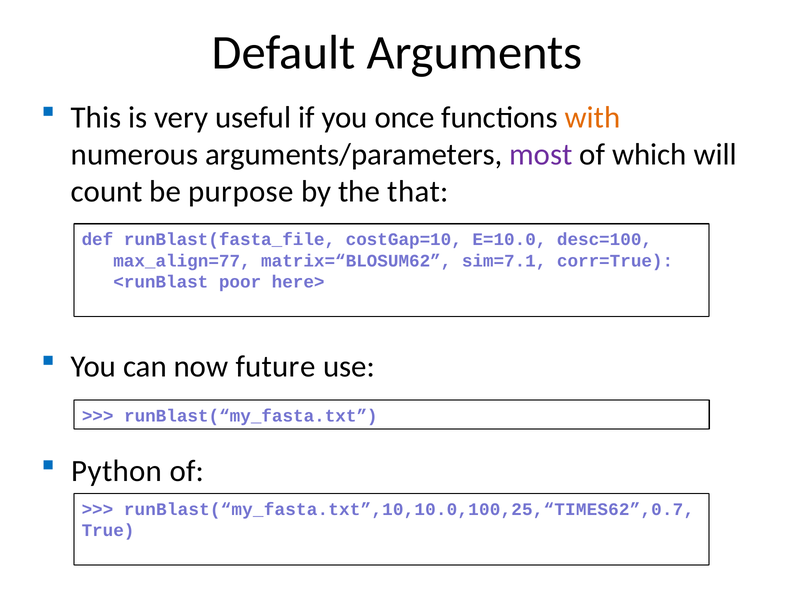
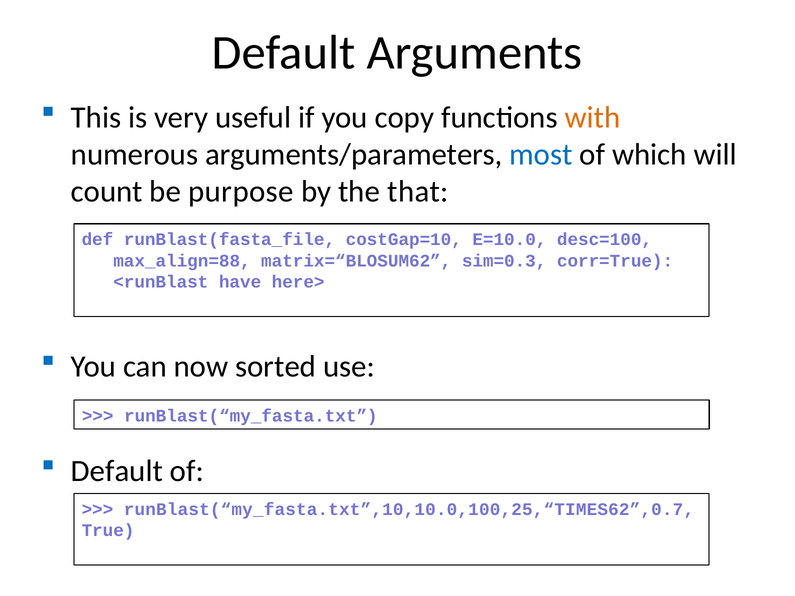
once: once -> copy
most colour: purple -> blue
max_align=77: max_align=77 -> max_align=88
sim=7.1: sim=7.1 -> sim=0.3
poor: poor -> have
future: future -> sorted
Python at (117, 471): Python -> Default
